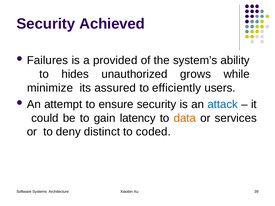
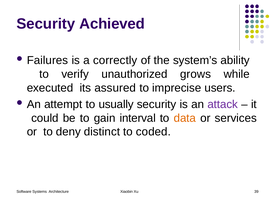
provided: provided -> correctly
hides: hides -> verify
minimize: minimize -> executed
efficiently: efficiently -> imprecise
ensure: ensure -> usually
attack colour: blue -> purple
latency: latency -> interval
